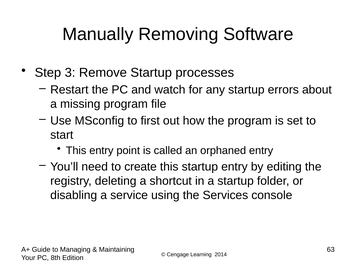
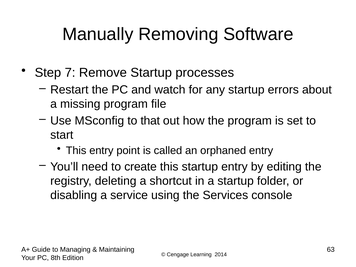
3: 3 -> 7
first: first -> that
